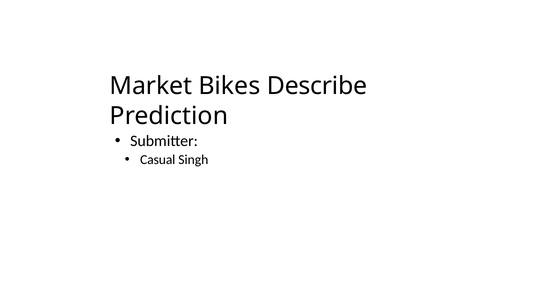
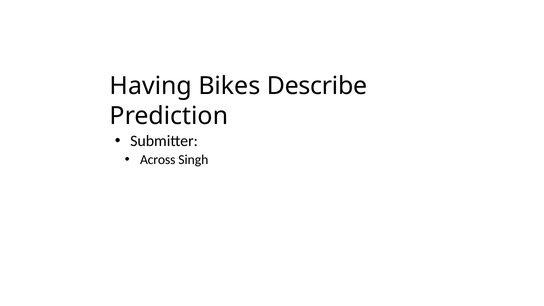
Market: Market -> Having
Casual: Casual -> Across
